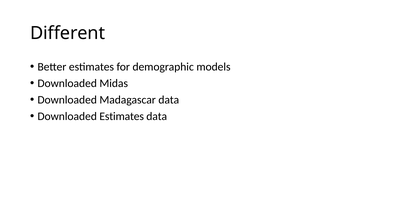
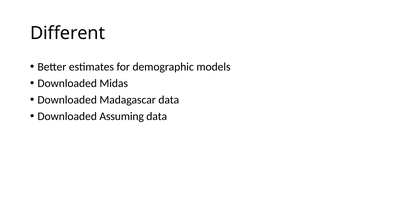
Downloaded Estimates: Estimates -> Assuming
